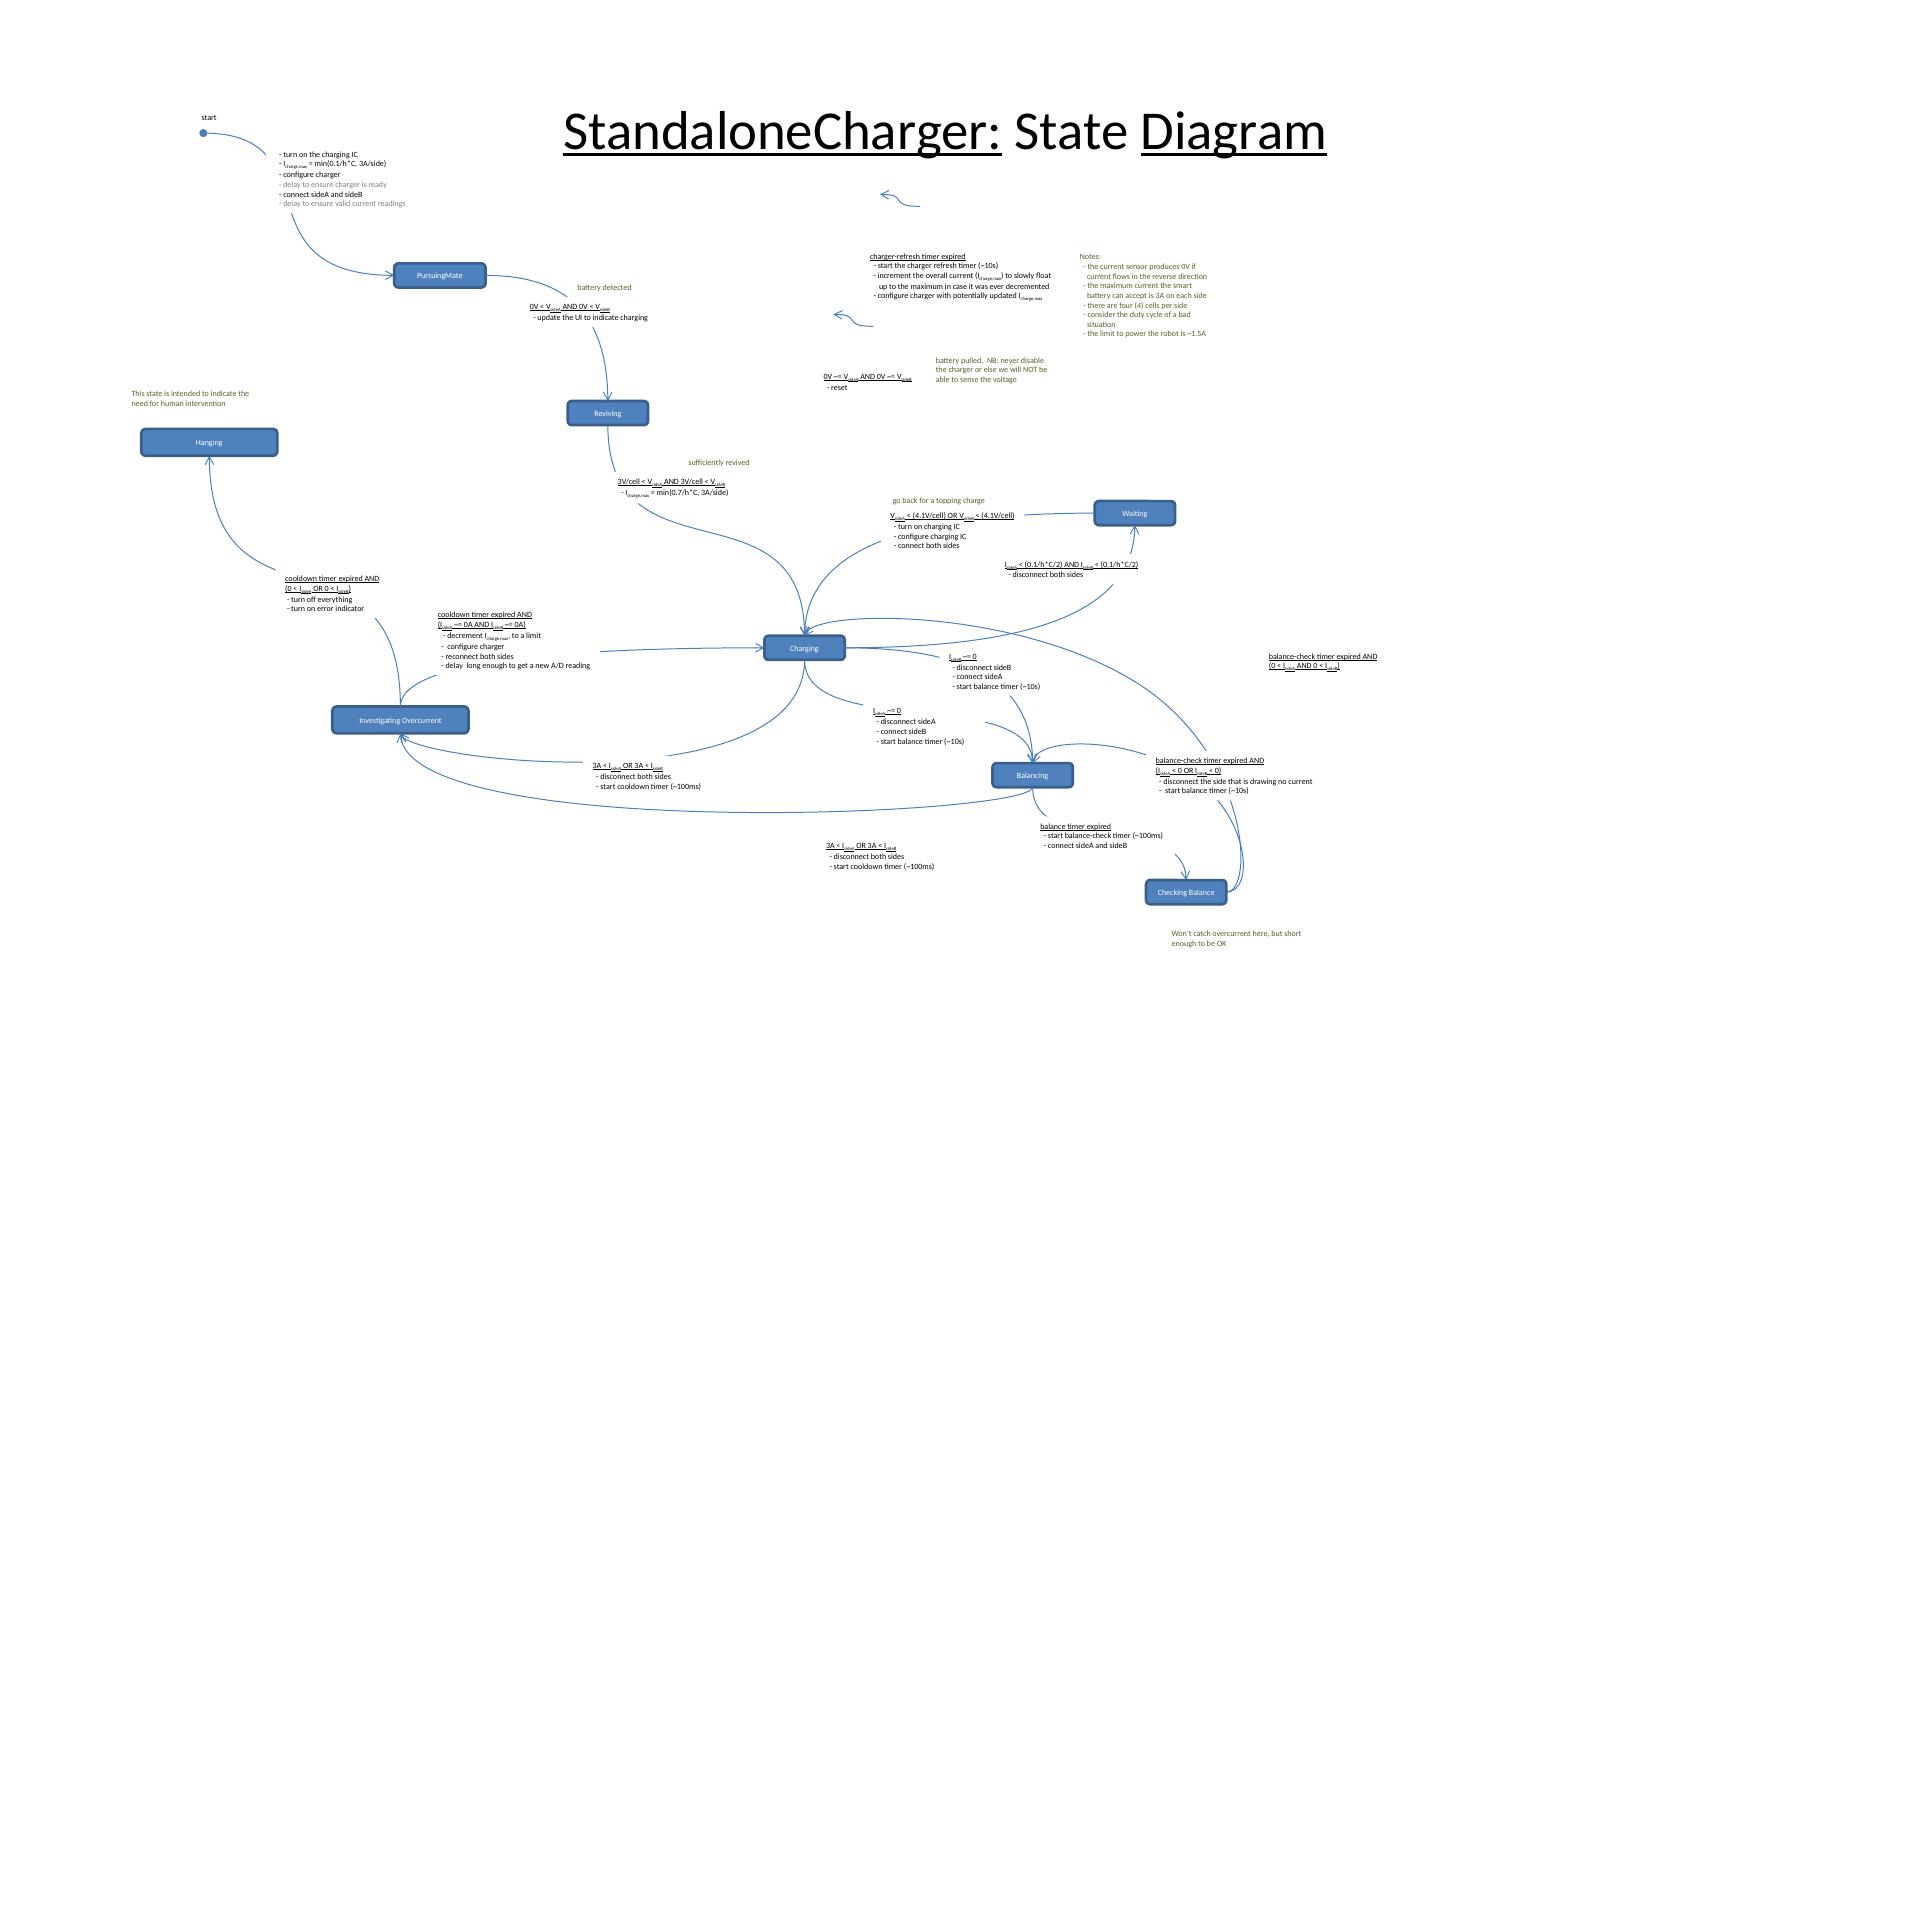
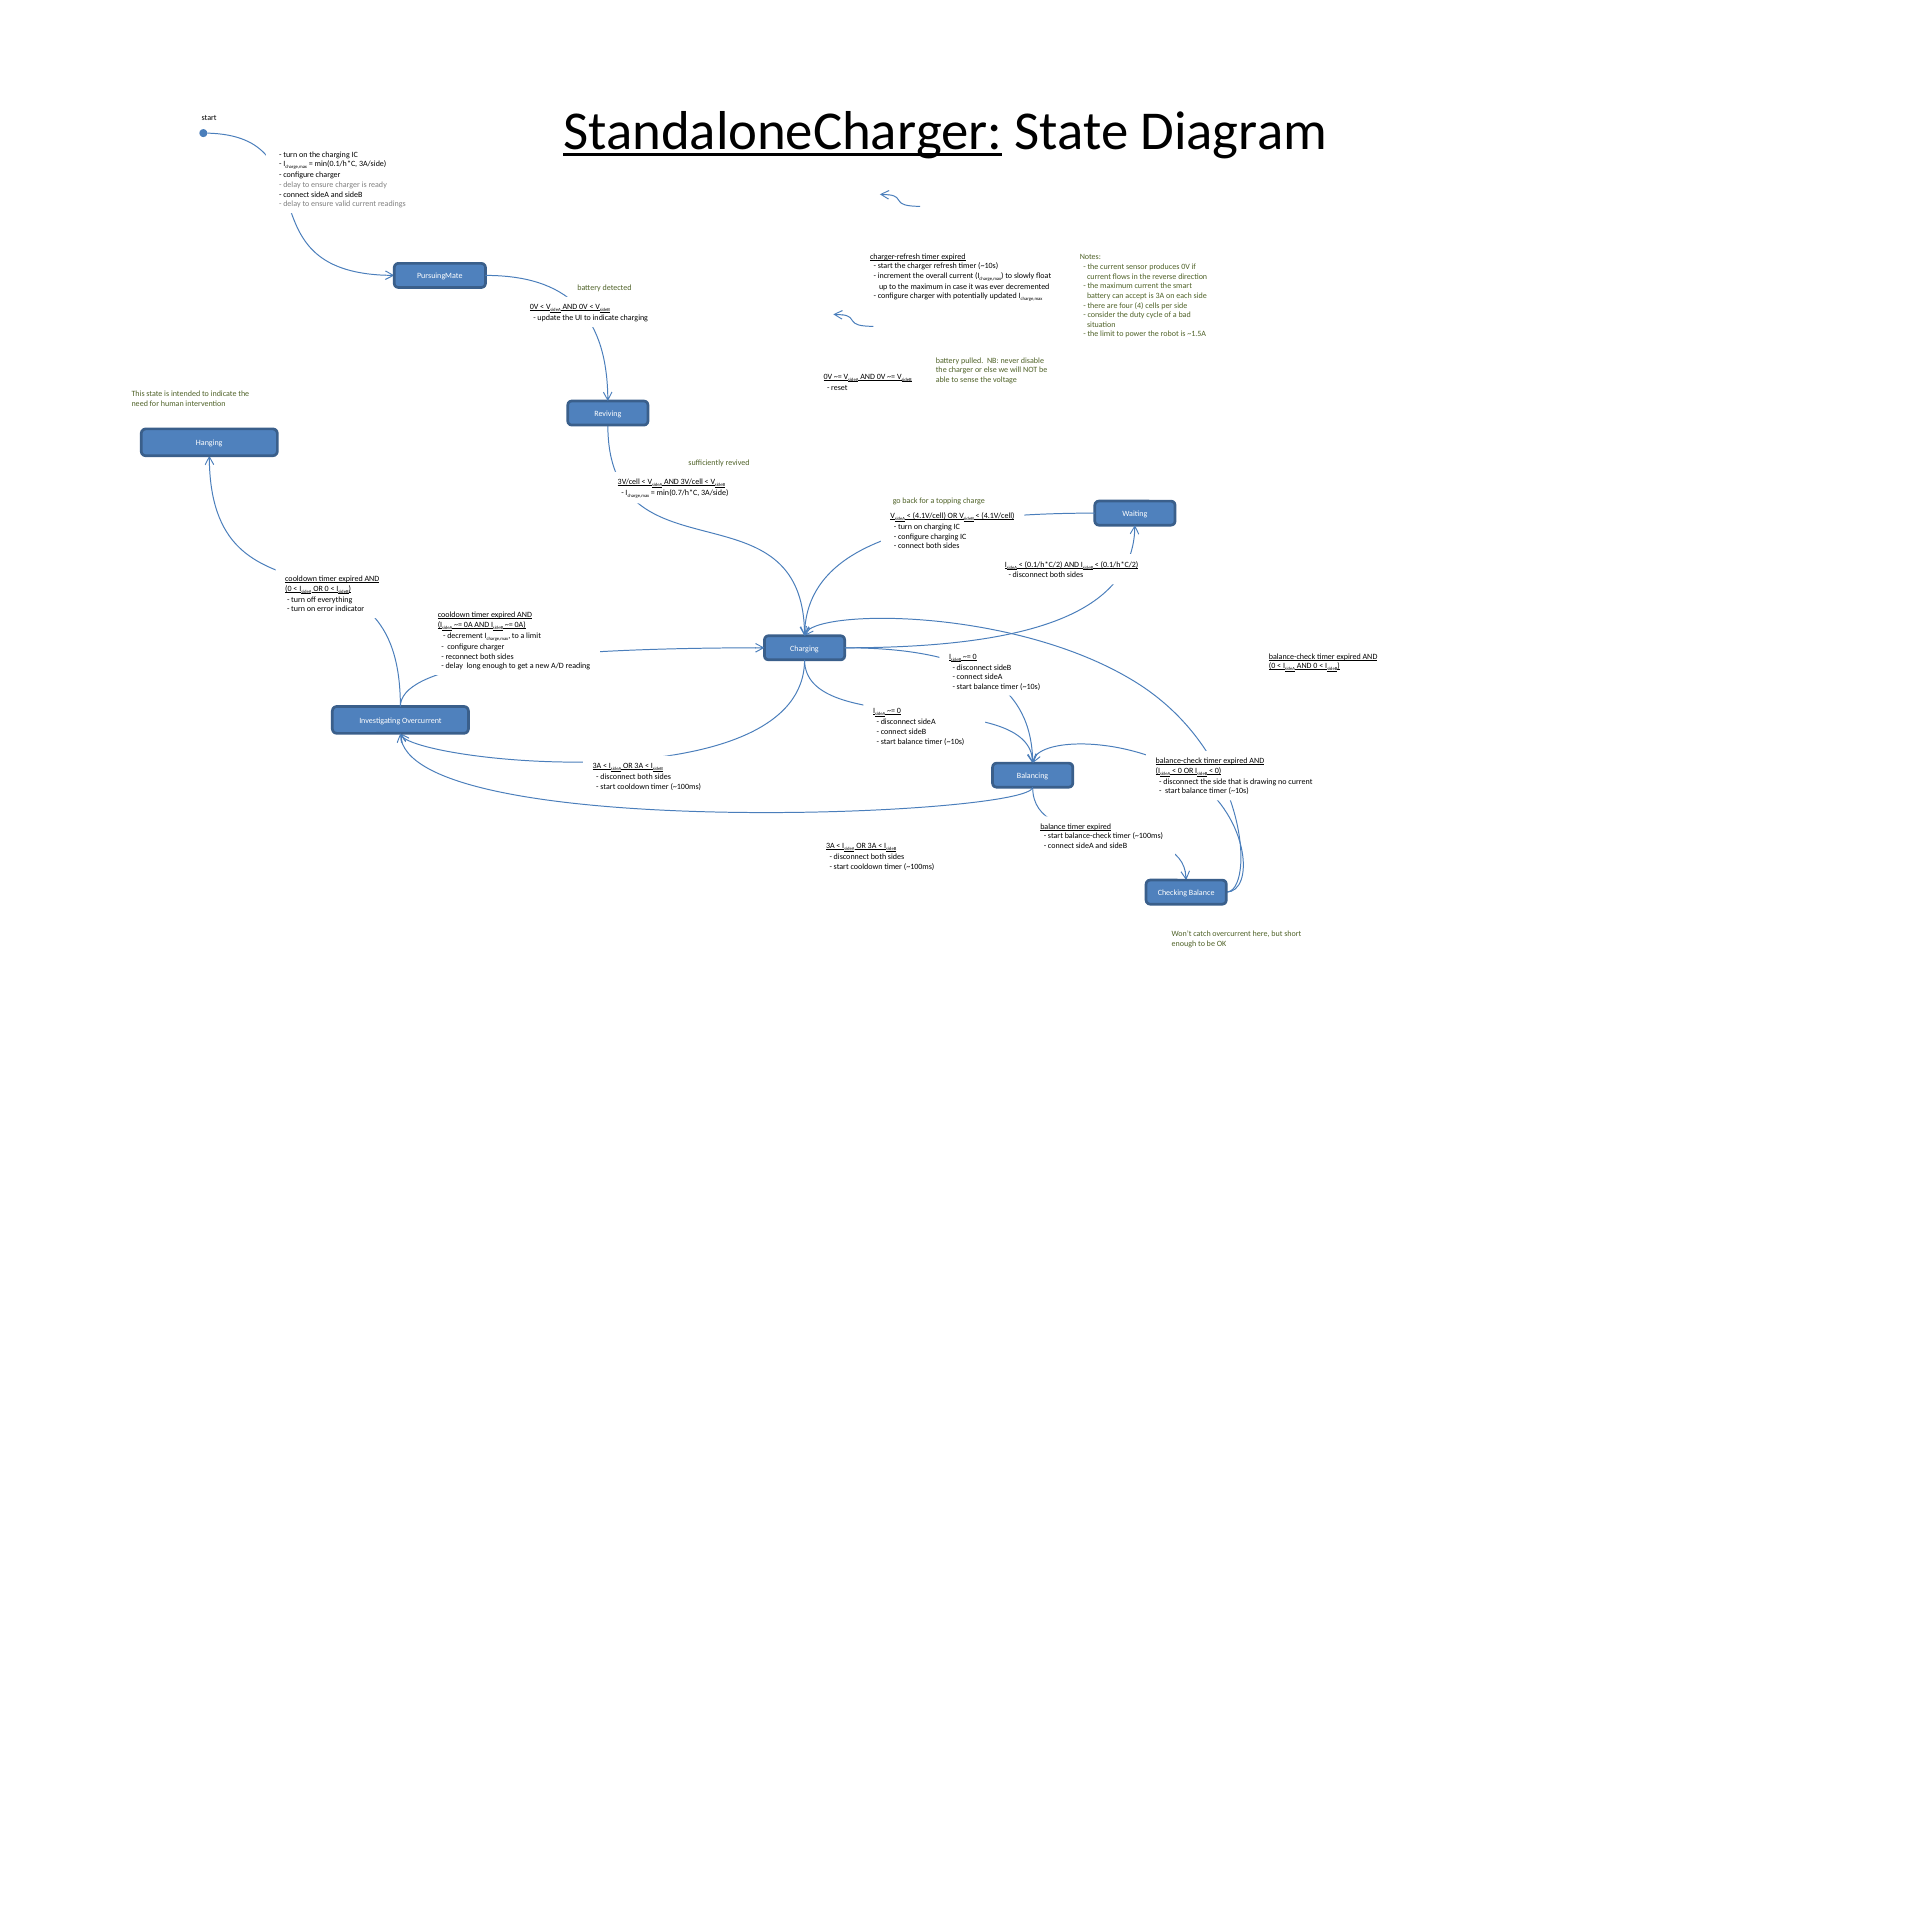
Diagram underline: present -> none
